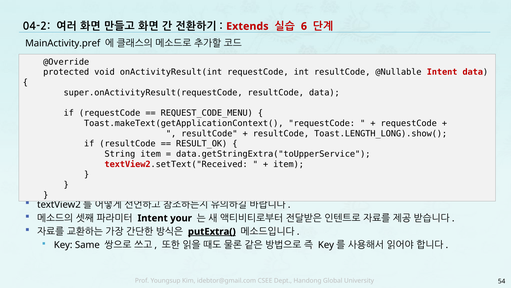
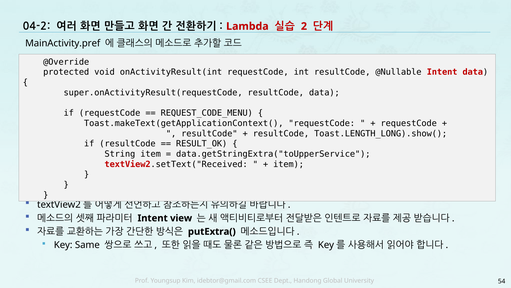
Extends: Extends -> Lambda
6: 6 -> 2
your: your -> view
putExtra( underline: present -> none
